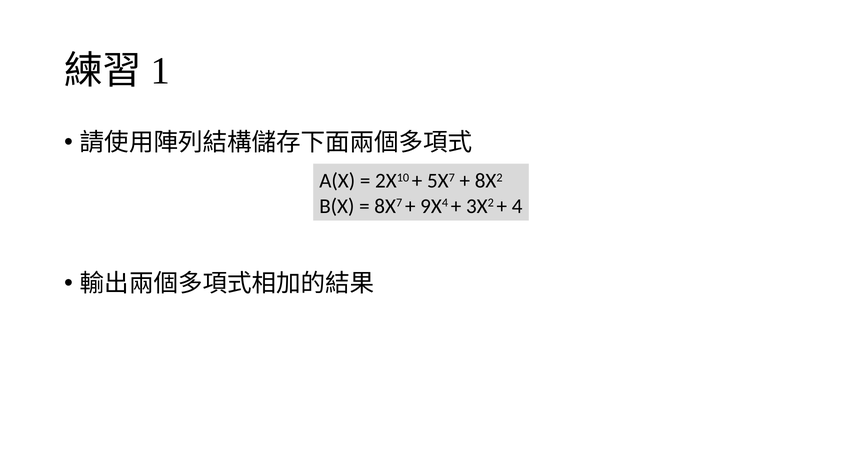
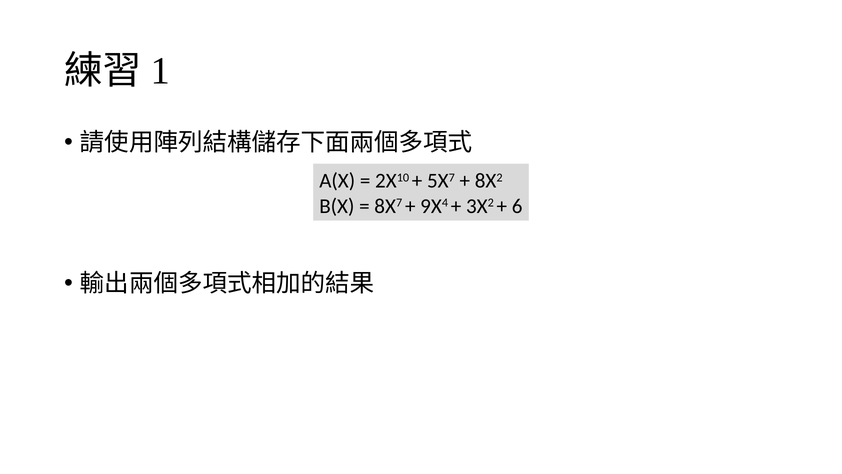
4: 4 -> 6
